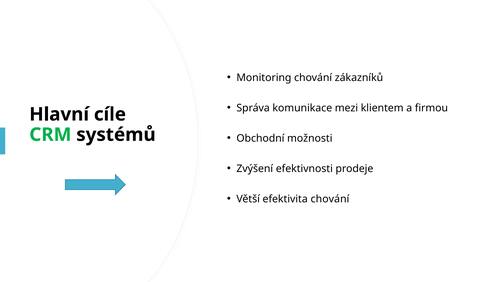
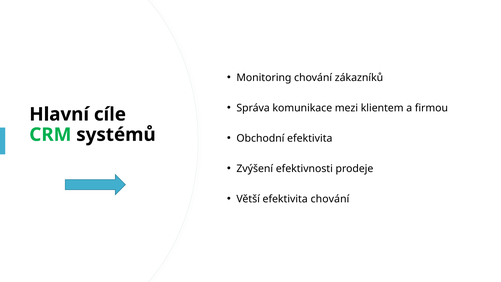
Obchodní možnosti: možnosti -> efektivita
